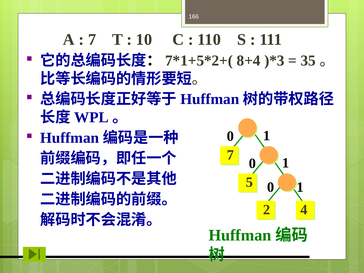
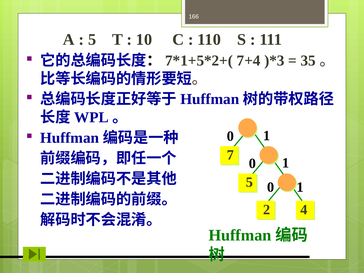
7 at (92, 40): 7 -> 5
8+4: 8+4 -> 7+4
